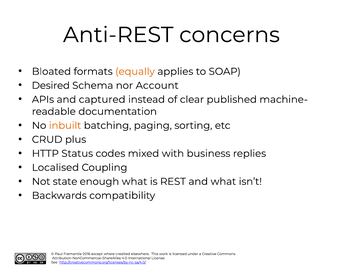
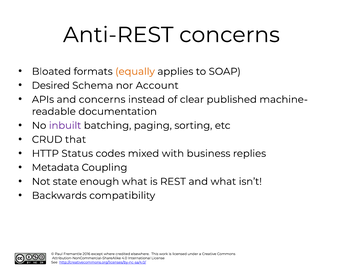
and captured: captured -> concerns
inbuilt colour: orange -> purple
plus: plus -> that
Localised: Localised -> Metadata
